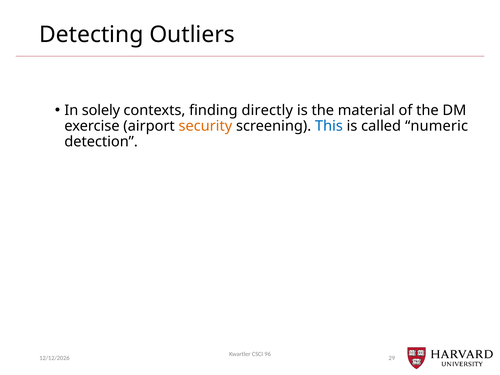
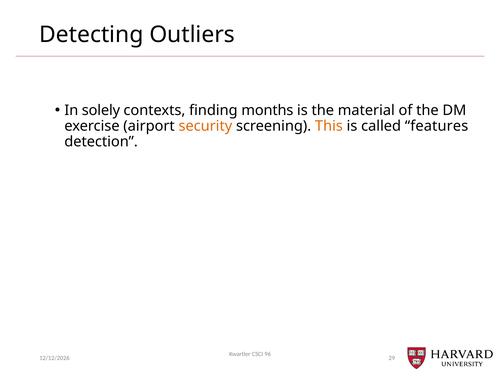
directly: directly -> months
This colour: blue -> orange
numeric: numeric -> features
